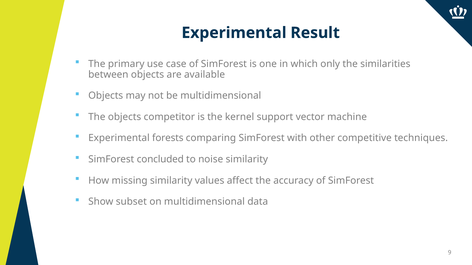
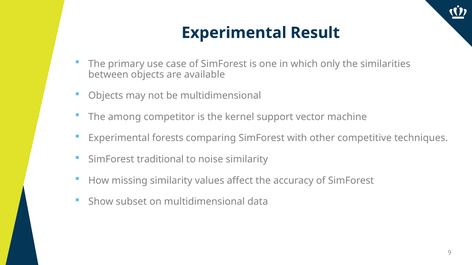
The objects: objects -> among
concluded: concluded -> traditional
